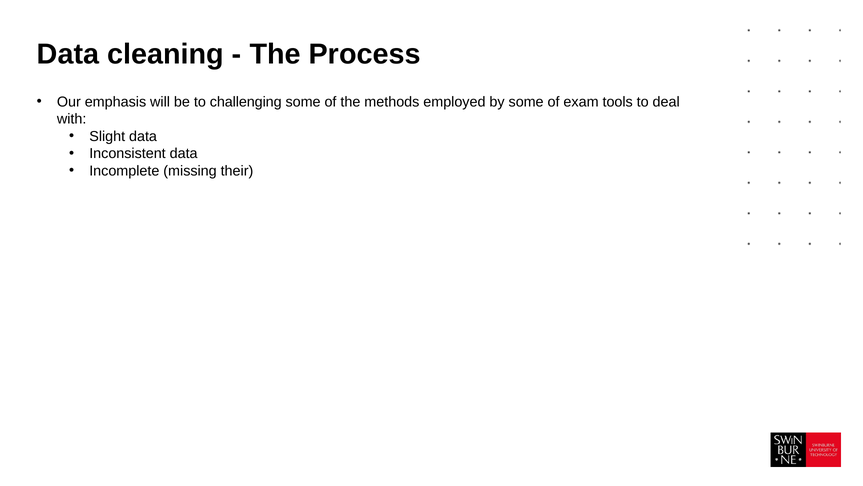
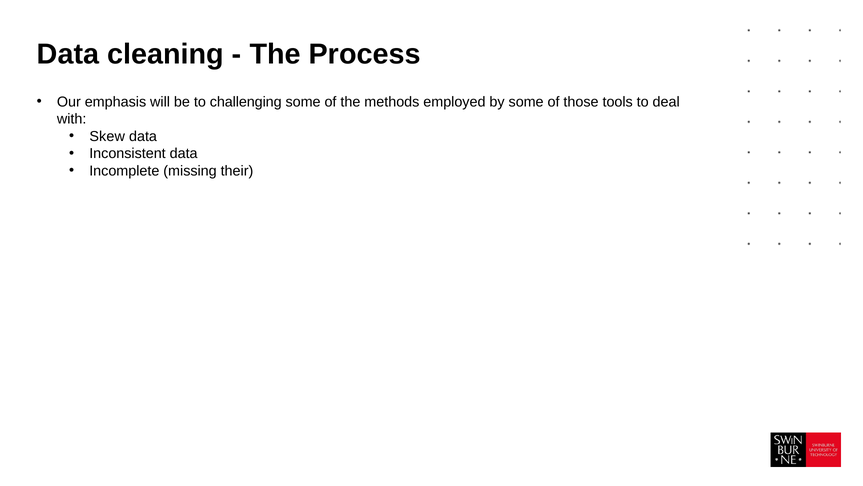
exam: exam -> those
Slight: Slight -> Skew
